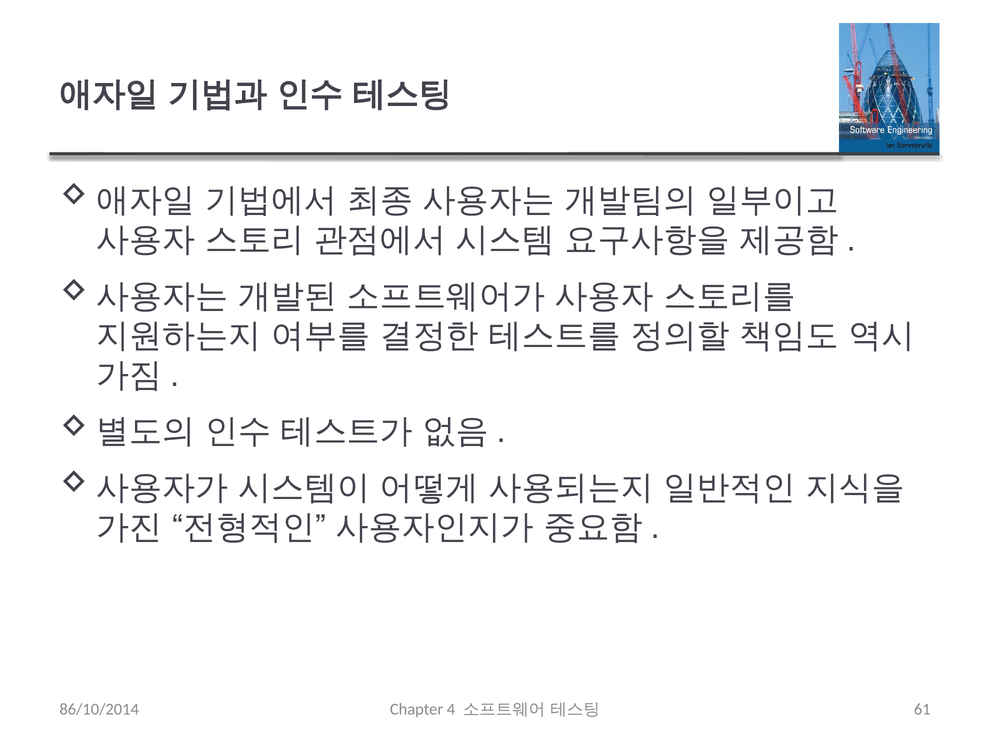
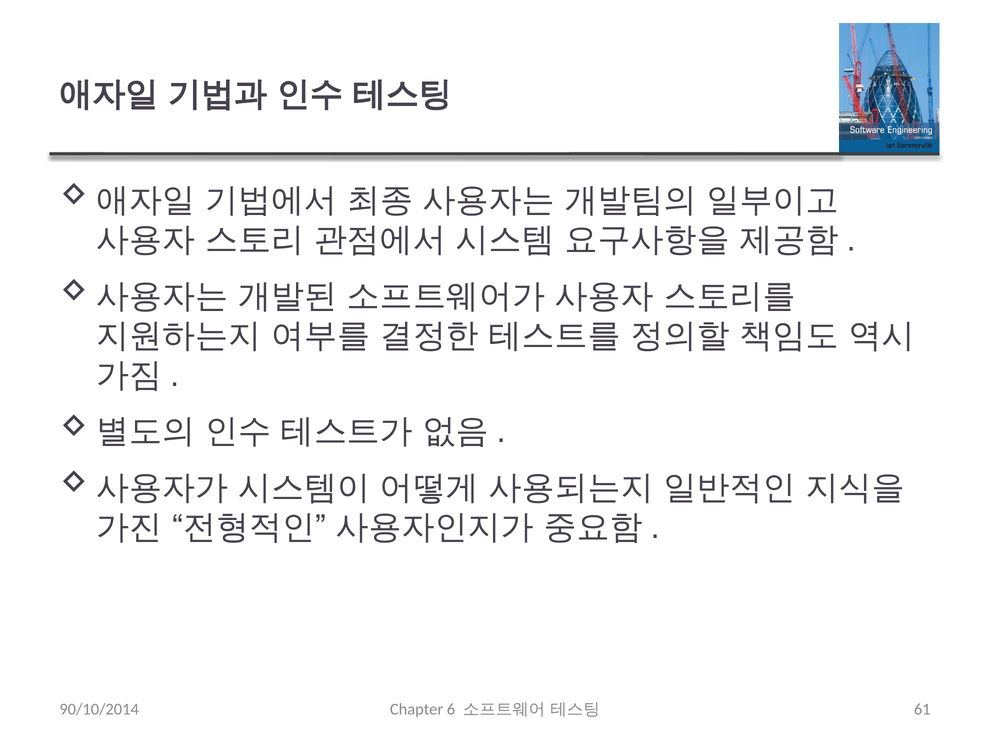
86/10/2014: 86/10/2014 -> 90/10/2014
4: 4 -> 6
